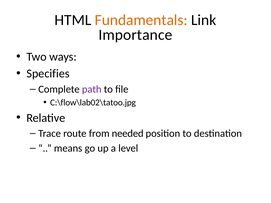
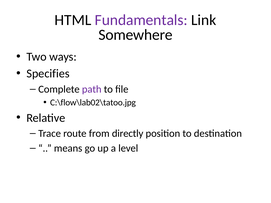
Fundamentals colour: orange -> purple
Importance: Importance -> Somewhere
needed: needed -> directly
